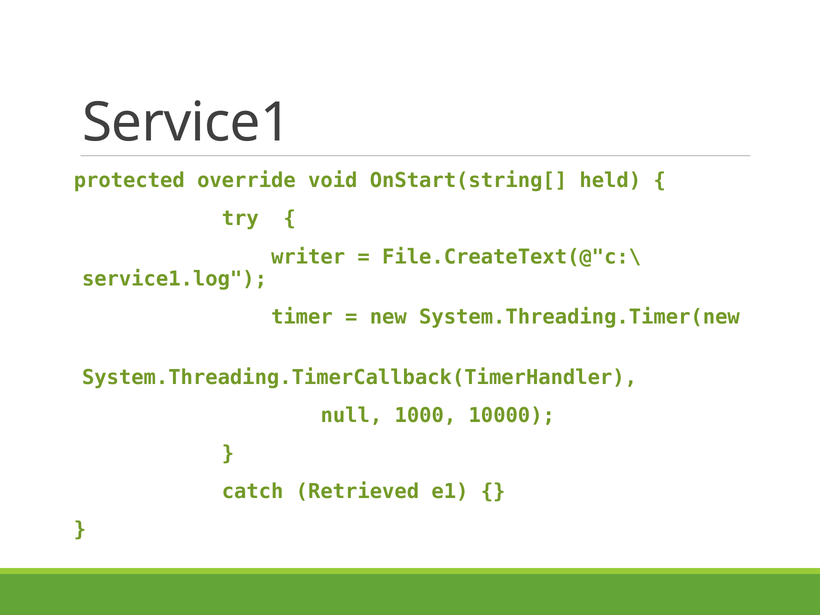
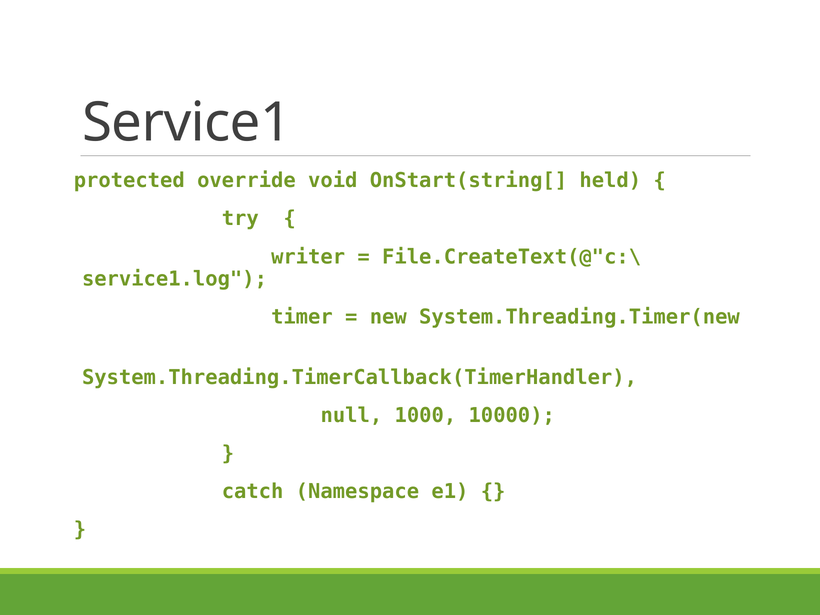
Retrieved: Retrieved -> Namespace
